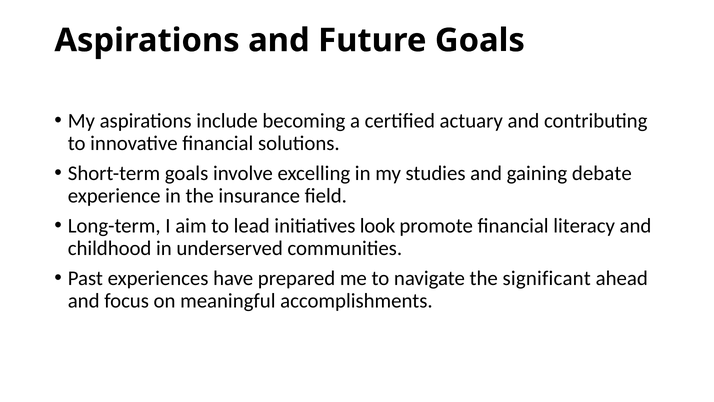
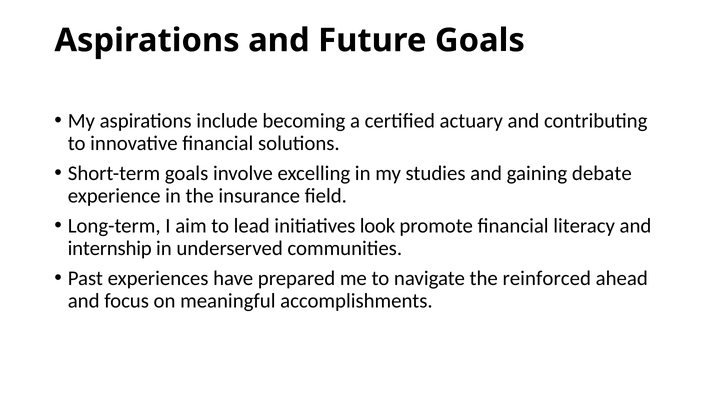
childhood: childhood -> internship
significant: significant -> reinforced
